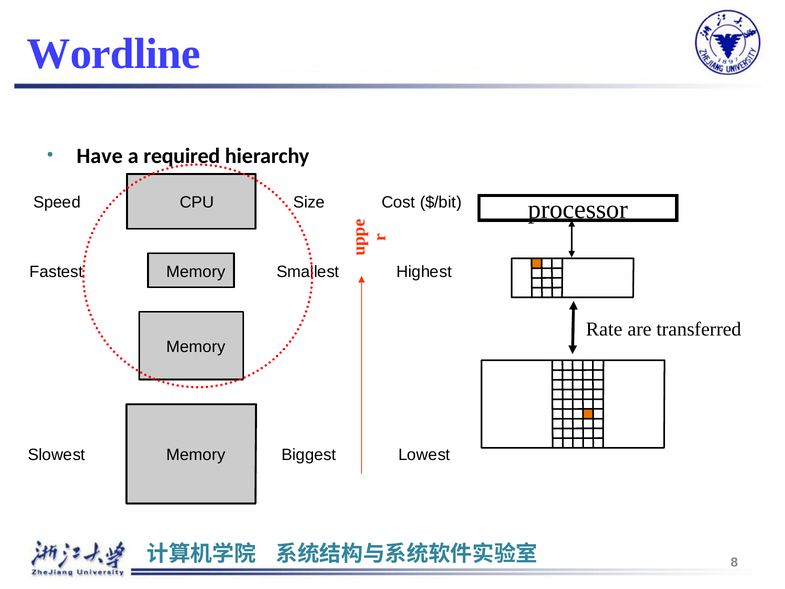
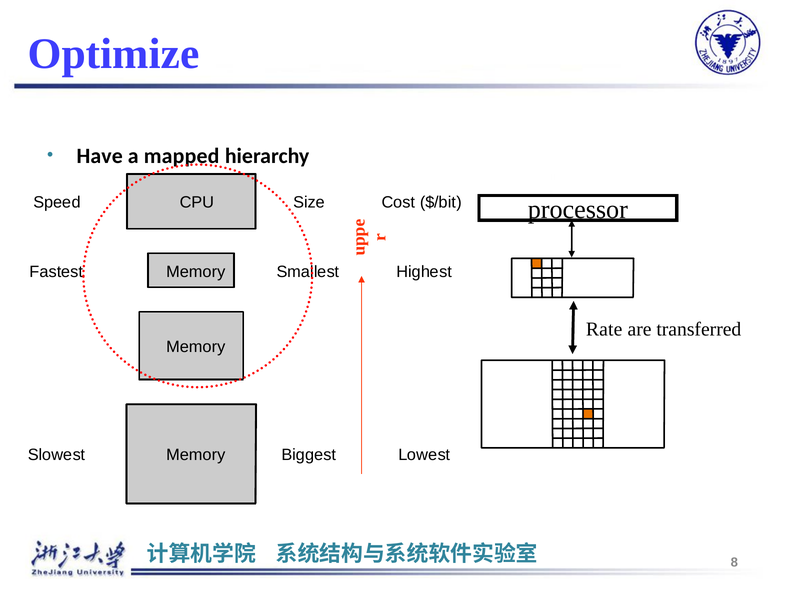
Wordline: Wordline -> Optimize
required: required -> mapped
